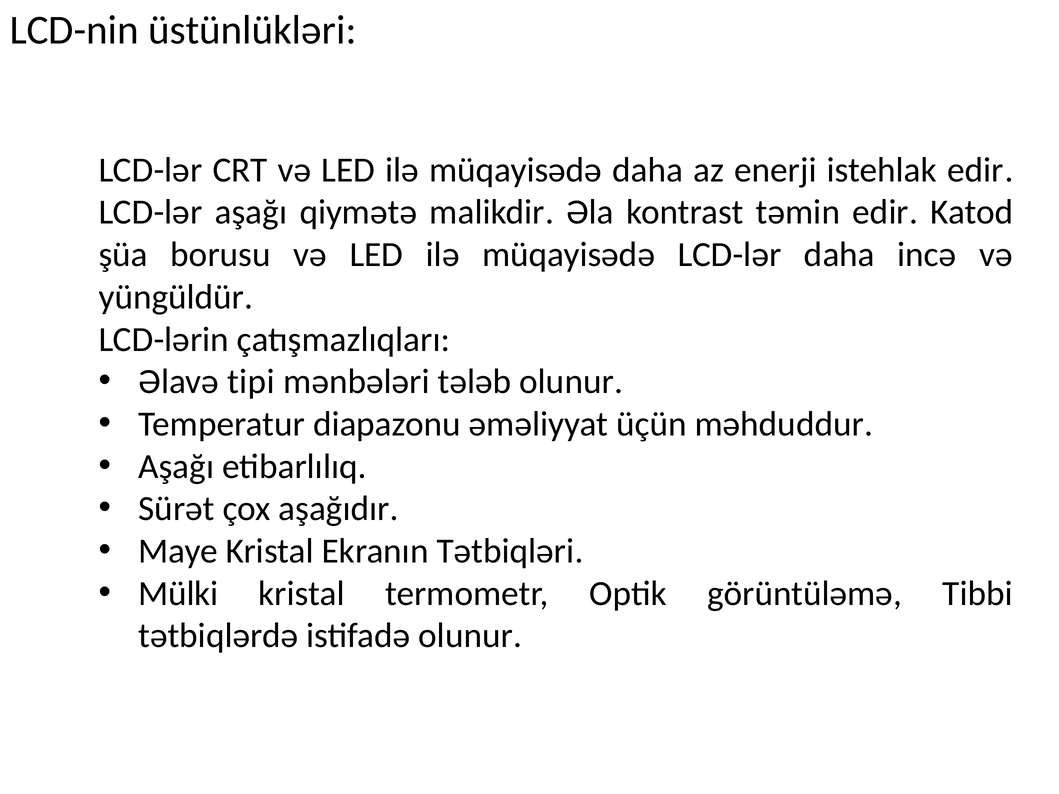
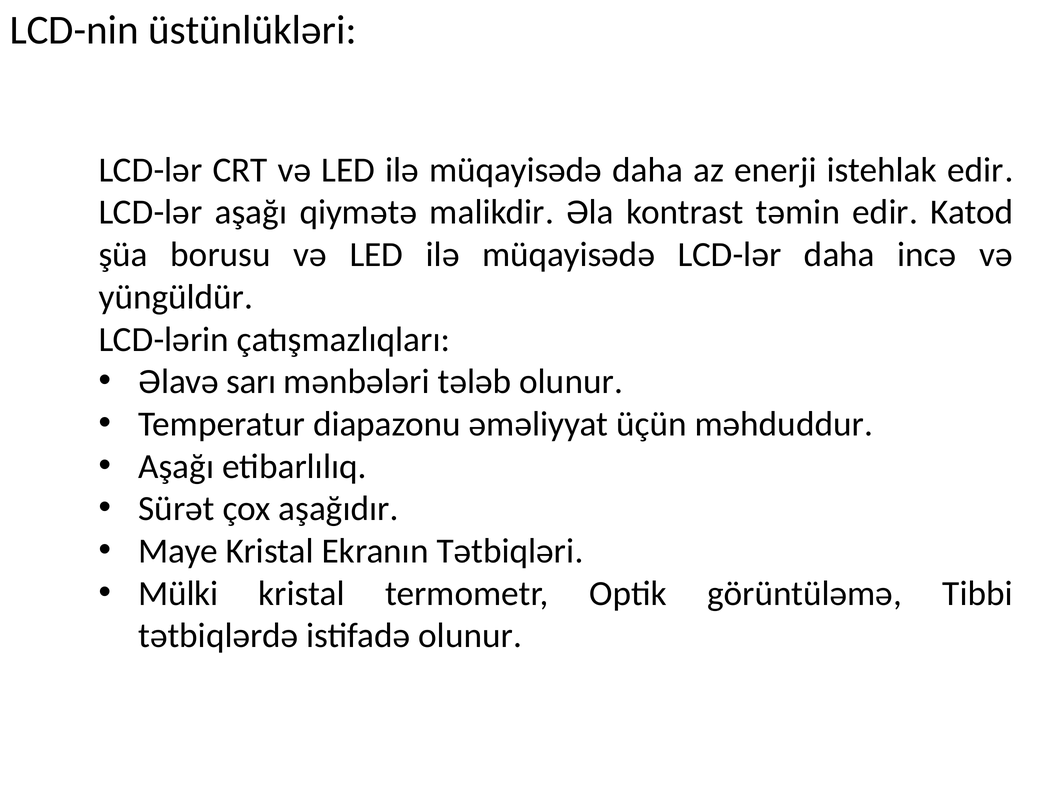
tipi: tipi -> sarı
